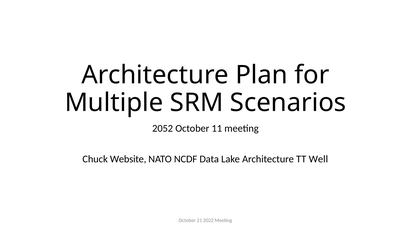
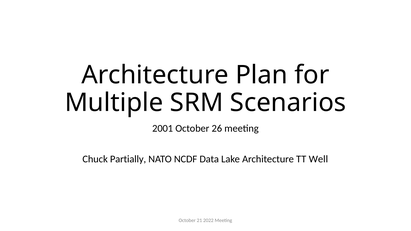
2052: 2052 -> 2001
11: 11 -> 26
Website: Website -> Partially
